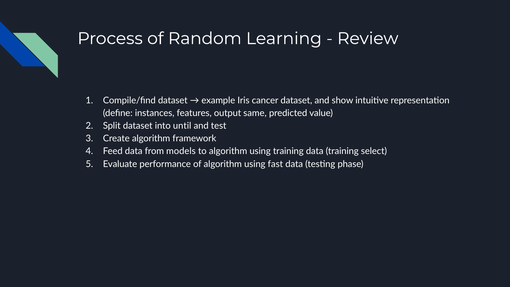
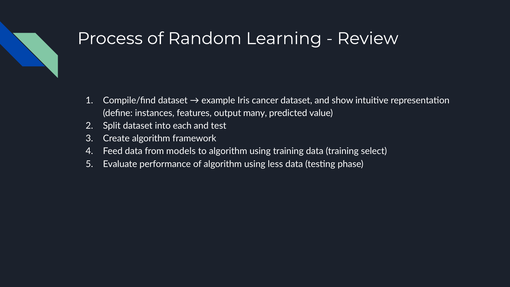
same: same -> many
until: until -> each
fast: fast -> less
